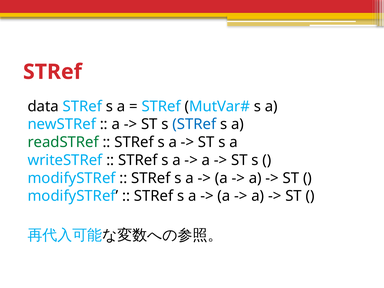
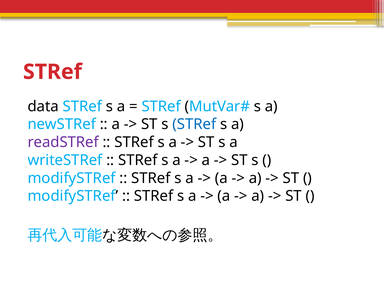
readSTRef colour: green -> purple
